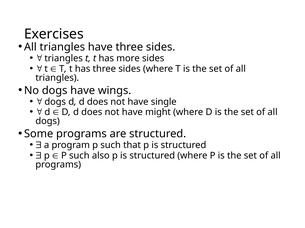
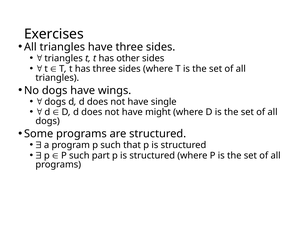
more: more -> other
also: also -> part
